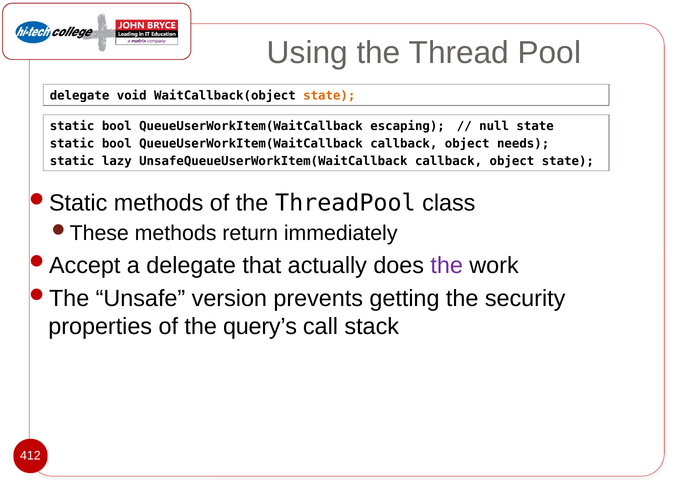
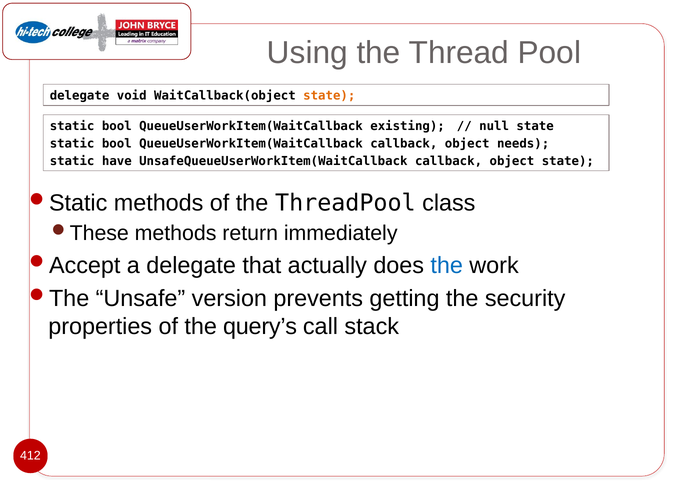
escaping: escaping -> existing
lazy: lazy -> have
the at (447, 265) colour: purple -> blue
